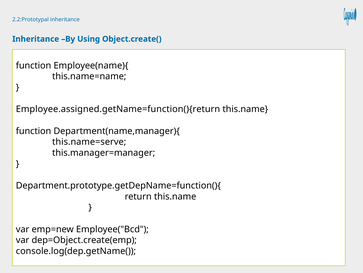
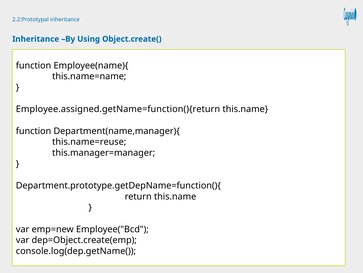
this.name=serve: this.name=serve -> this.name=reuse
